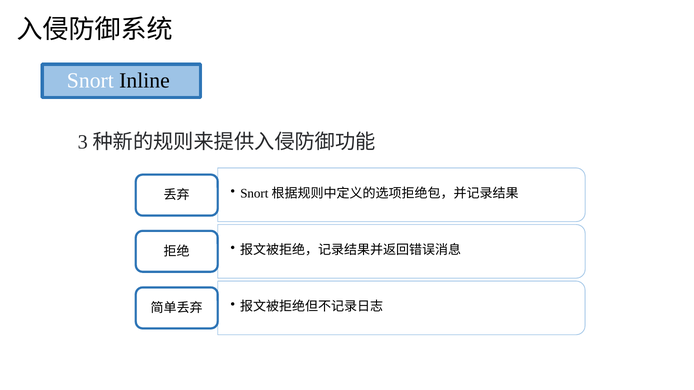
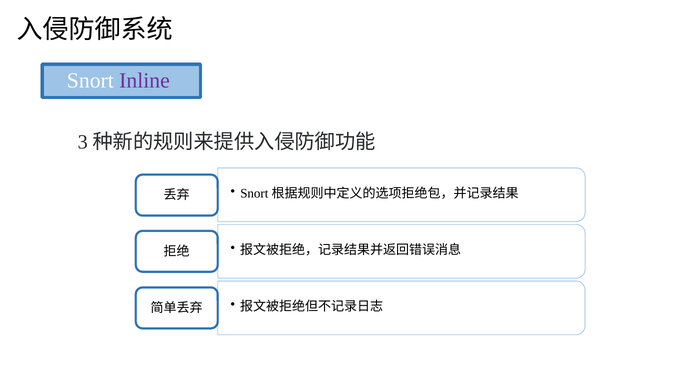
Inline colour: black -> purple
